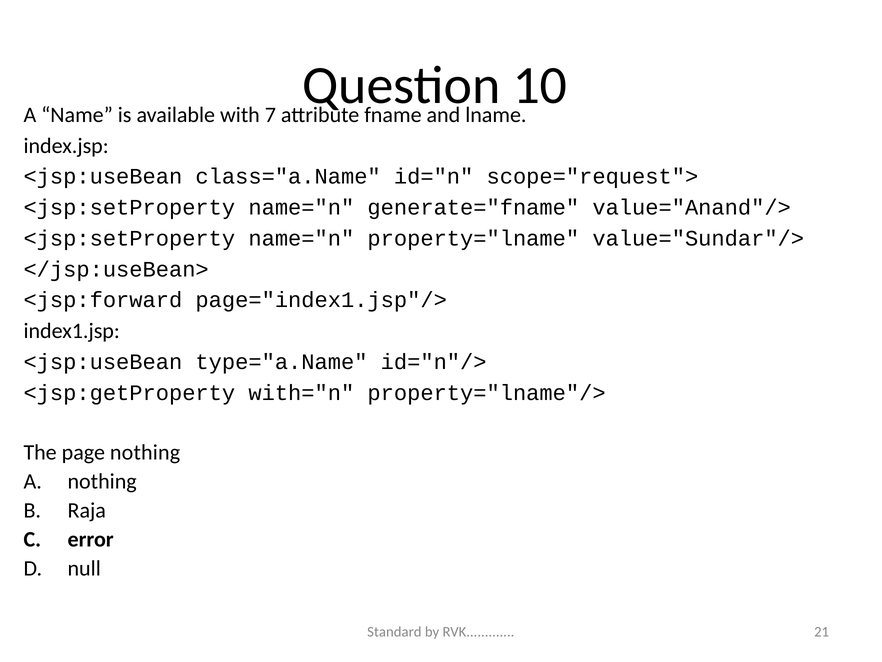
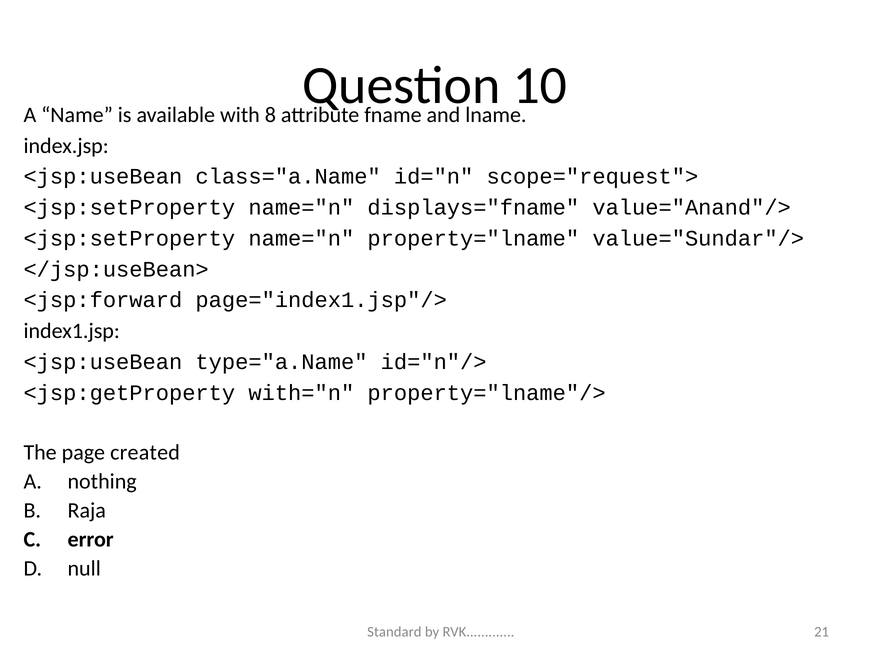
7: 7 -> 8
generate="fname: generate="fname -> displays="fname
page nothing: nothing -> created
